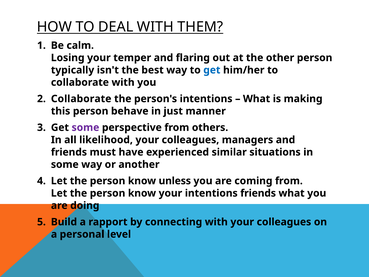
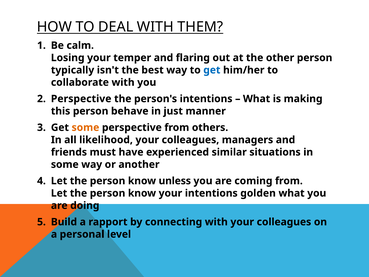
Collaborate at (81, 99): Collaborate -> Perspective
some at (85, 127) colour: purple -> orange
intentions friends: friends -> golden
